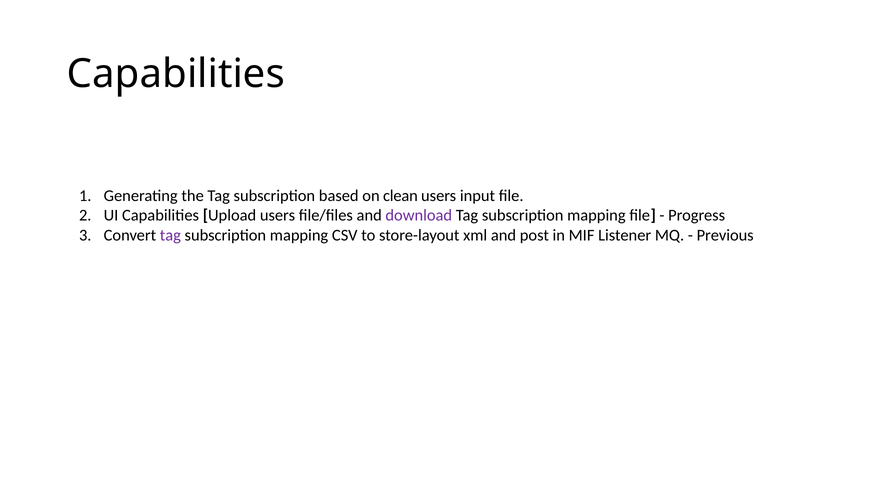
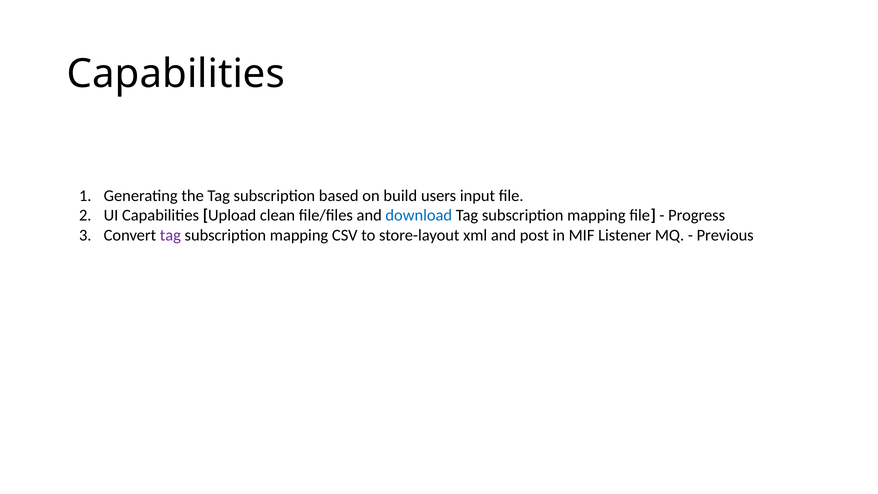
clean: clean -> build
Upload users: users -> clean
download colour: purple -> blue
